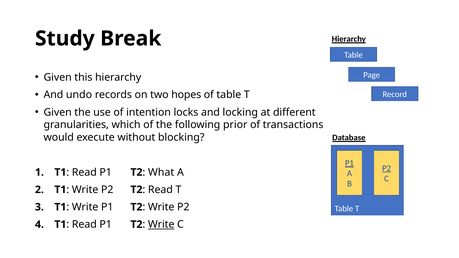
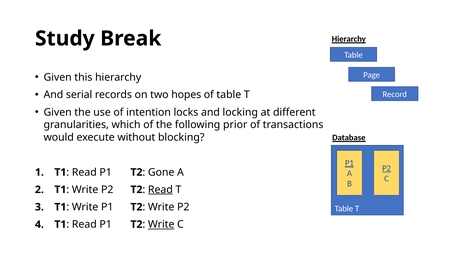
undo: undo -> serial
What: What -> Gone
Read at (160, 190) underline: none -> present
